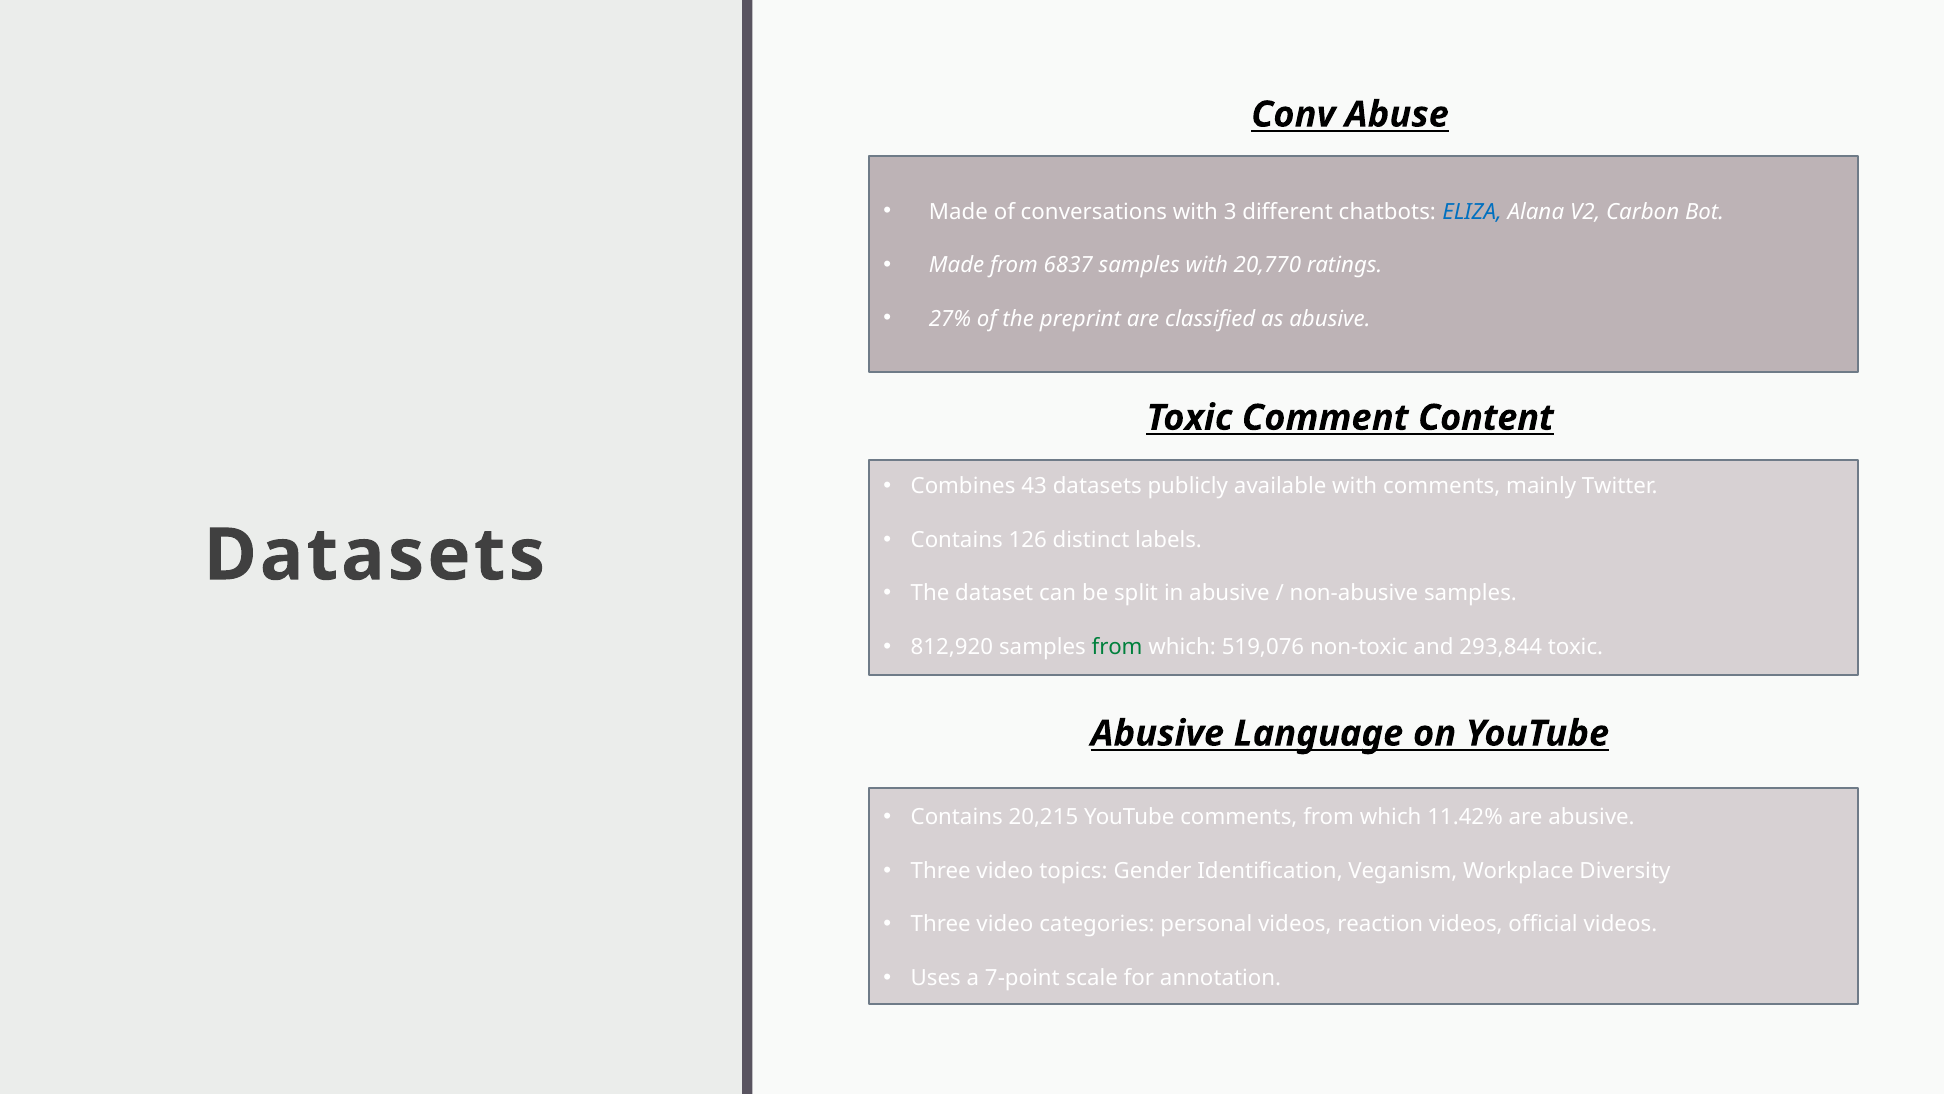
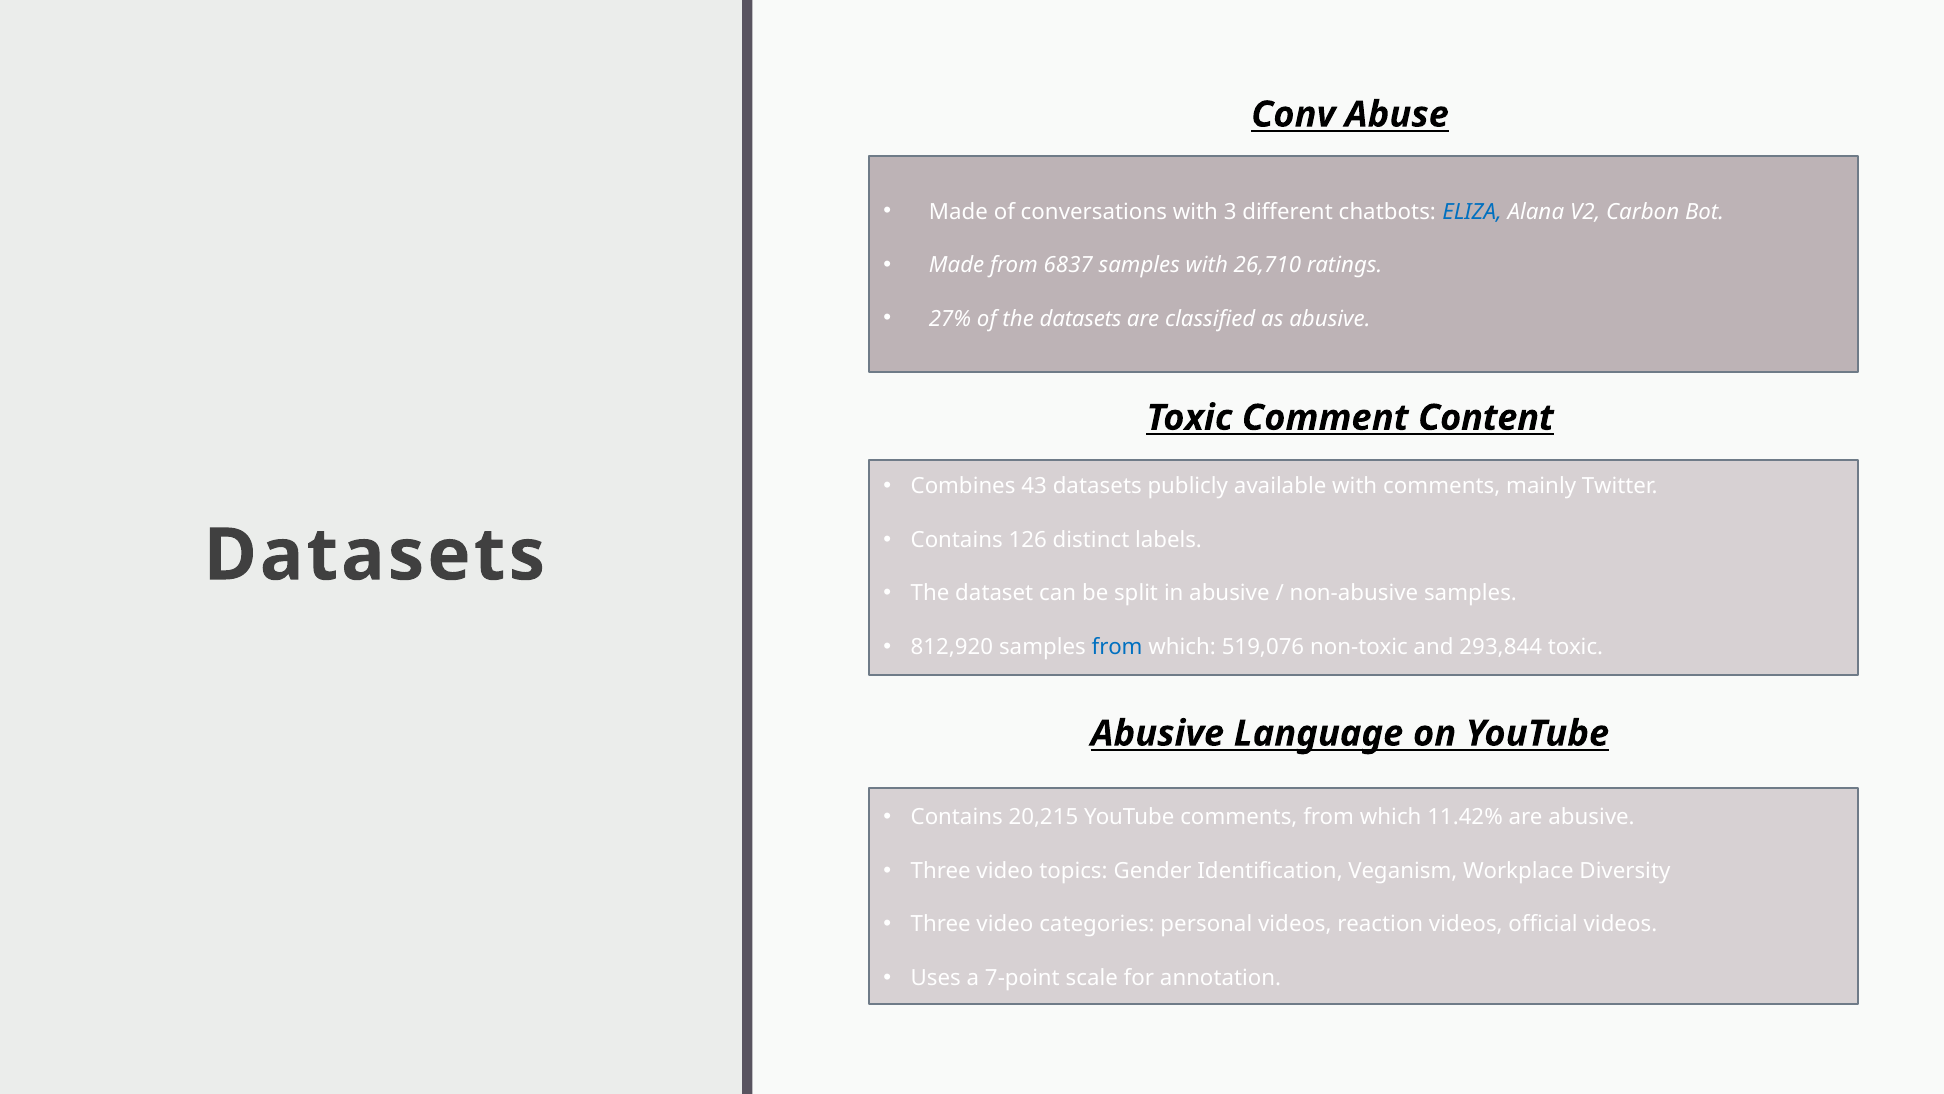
20,770: 20,770 -> 26,710
the preprint: preprint -> datasets
from at (1117, 647) colour: green -> blue
